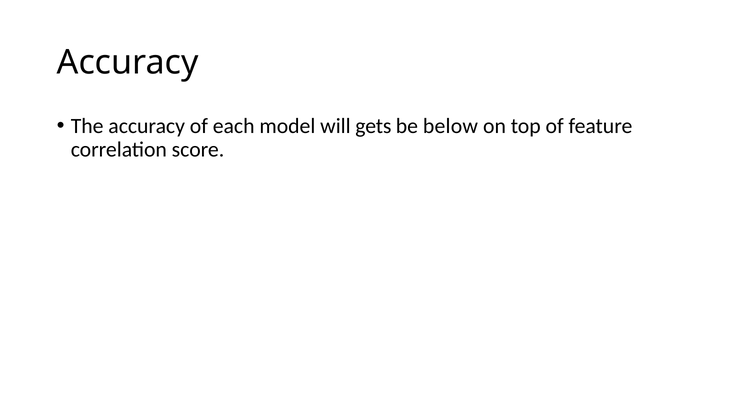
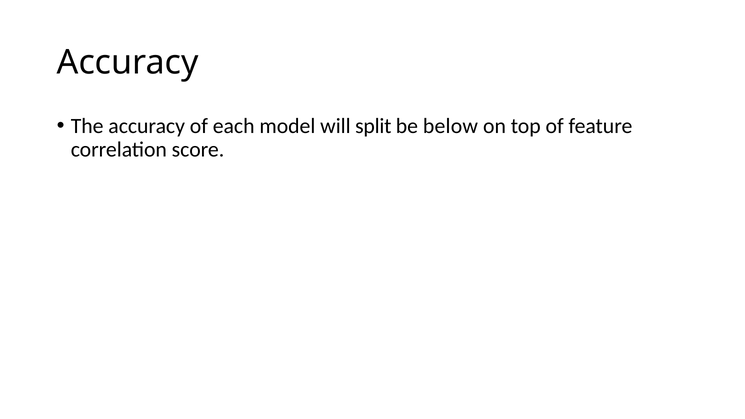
gets: gets -> split
